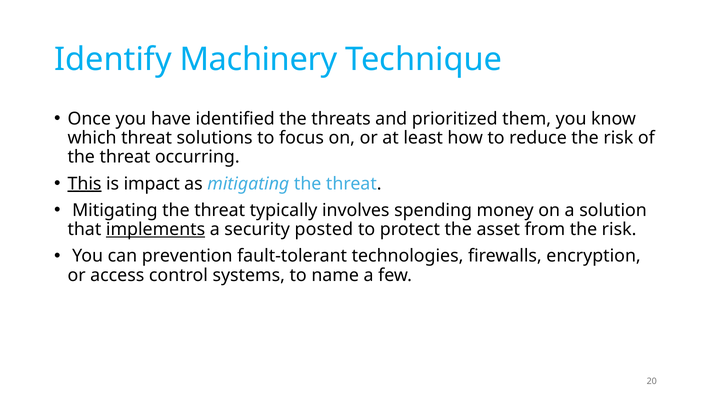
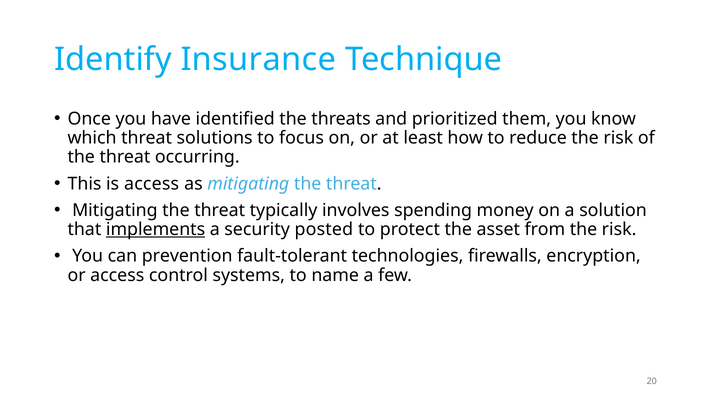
Machinery: Machinery -> Insurance
This underline: present -> none
is impact: impact -> access
